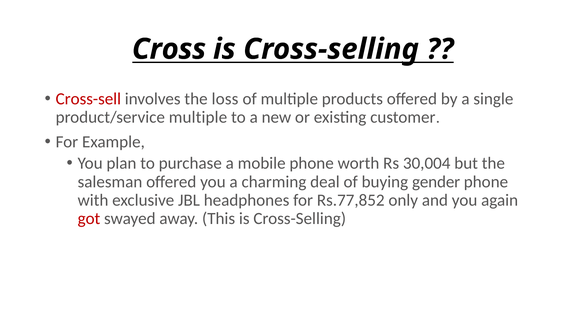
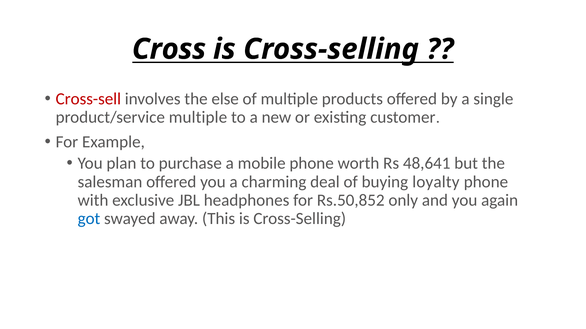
loss: loss -> else
30,004: 30,004 -> 48,641
gender: gender -> loyalty
Rs.77,852: Rs.77,852 -> Rs.50,852
got colour: red -> blue
